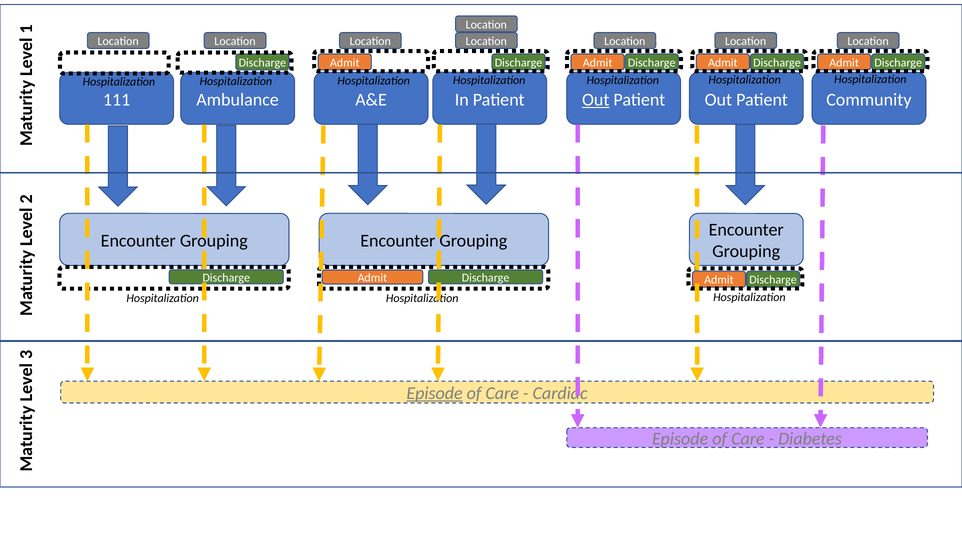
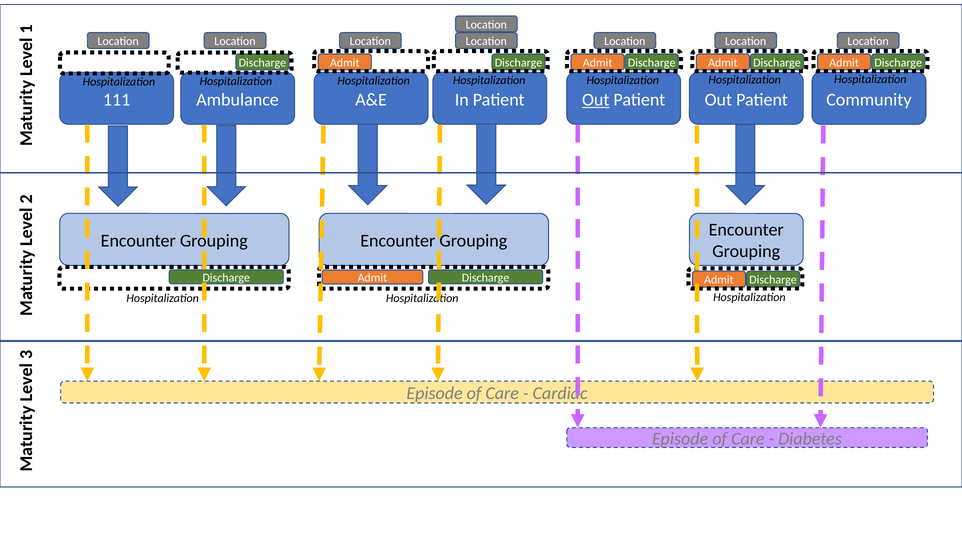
Episode at (435, 393) underline: present -> none
